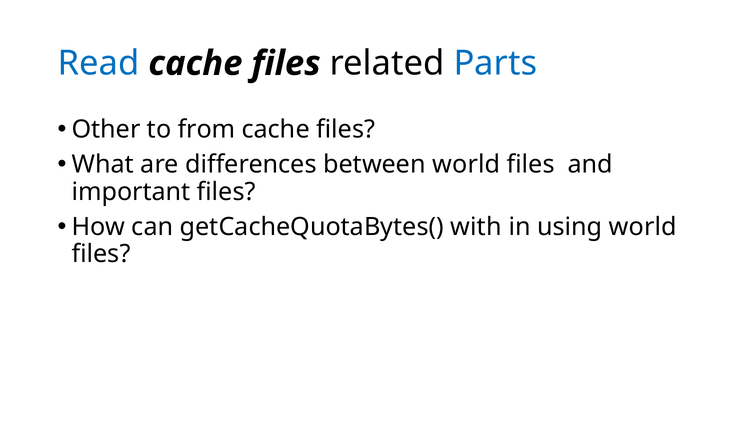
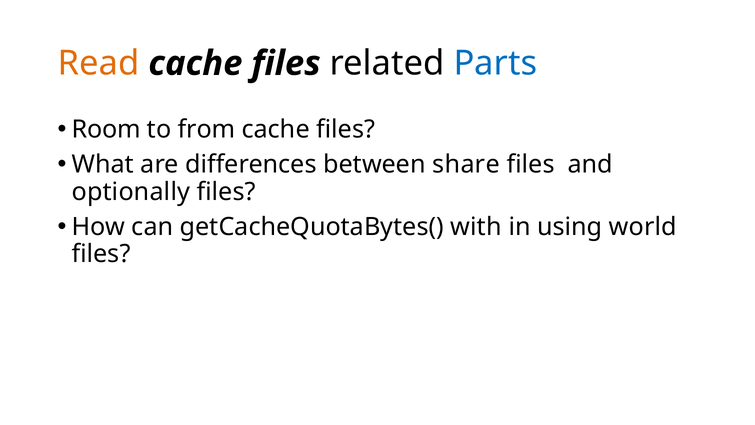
Read colour: blue -> orange
Other: Other -> Room
between world: world -> share
important: important -> optionally
